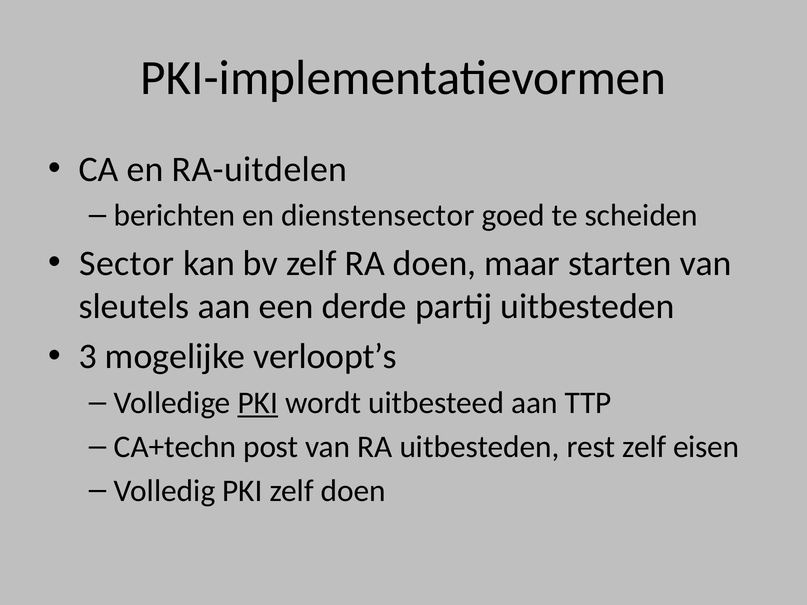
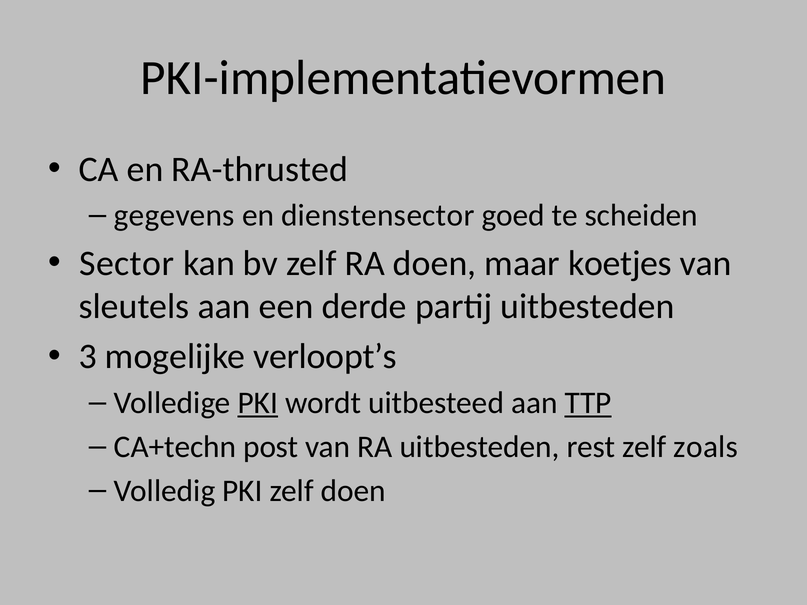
RA-uitdelen: RA-uitdelen -> RA-thrusted
berichten: berichten -> gegevens
starten: starten -> koetjes
TTP underline: none -> present
eisen: eisen -> zoals
